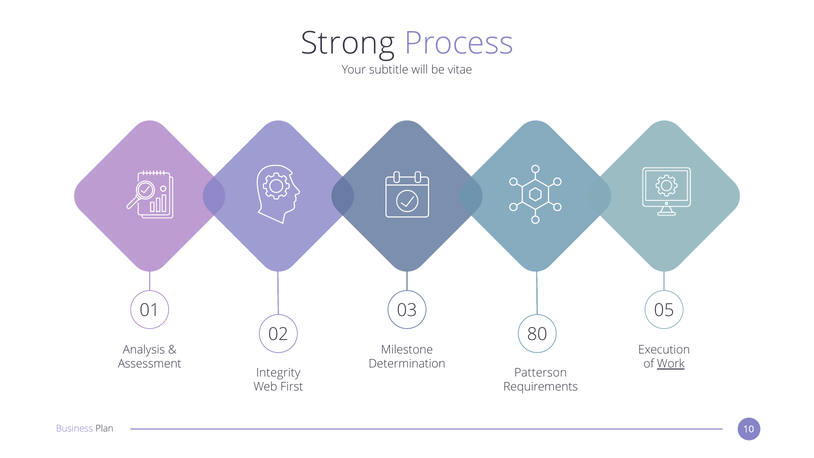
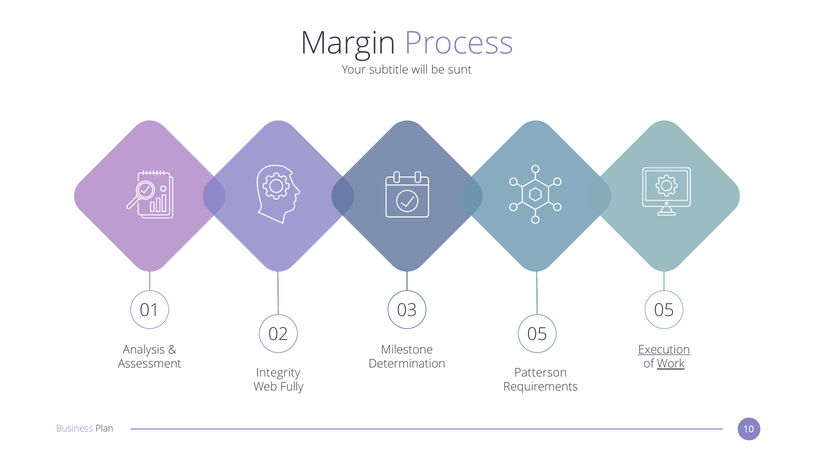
Strong: Strong -> Margin
vitae: vitae -> sunt
02 80: 80 -> 05
Execution underline: none -> present
First: First -> Fully
